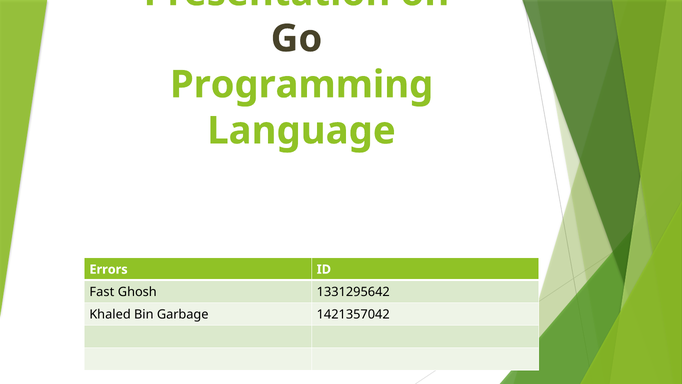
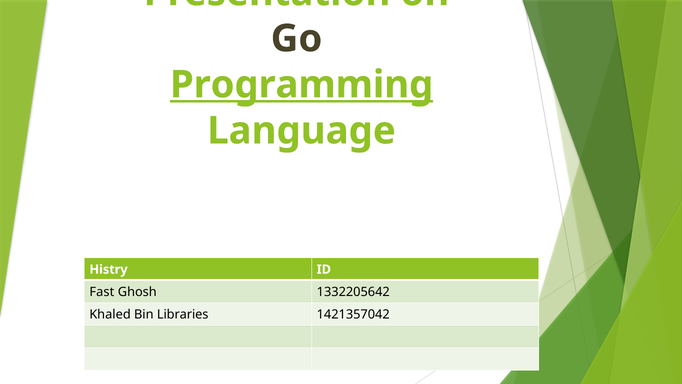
Programming underline: none -> present
Errors: Errors -> Histry
1331295642: 1331295642 -> 1332205642
Garbage: Garbage -> Libraries
